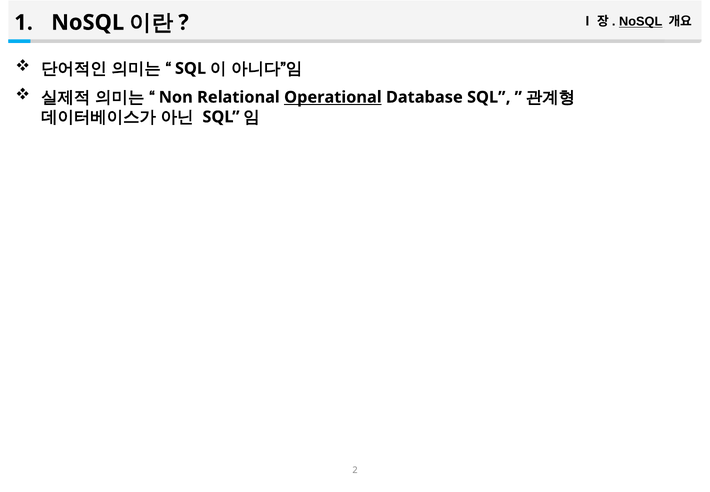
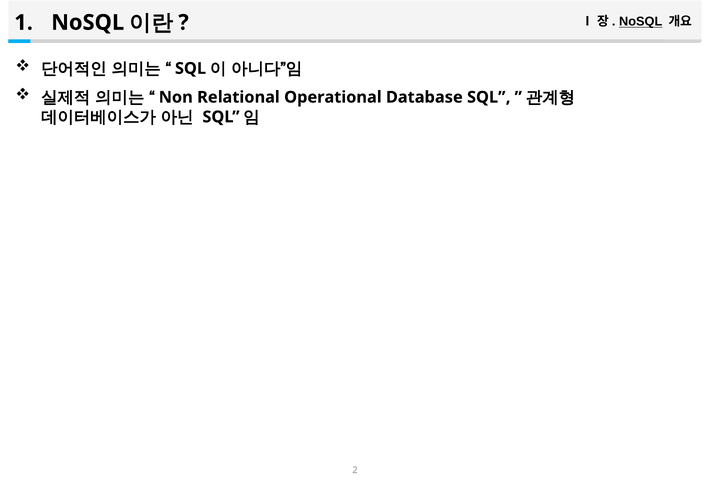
Operational underline: present -> none
